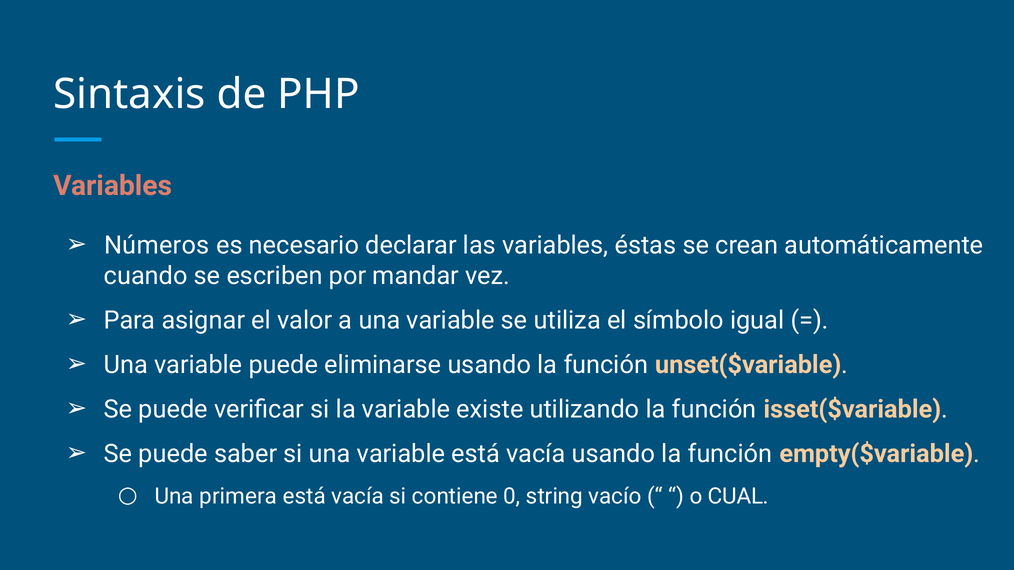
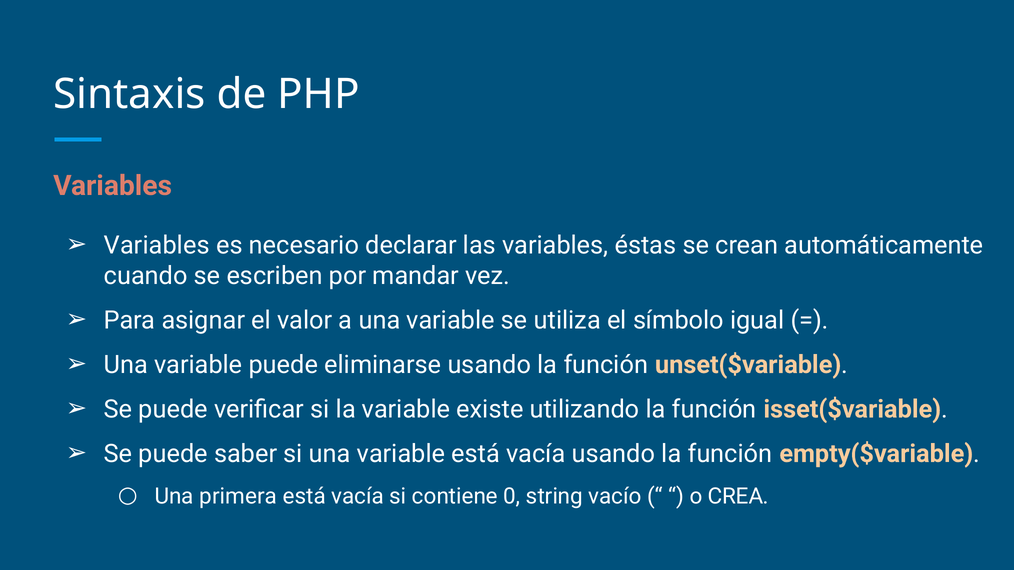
Números at (157, 245): Números -> Variables
CUAL: CUAL -> CREA
